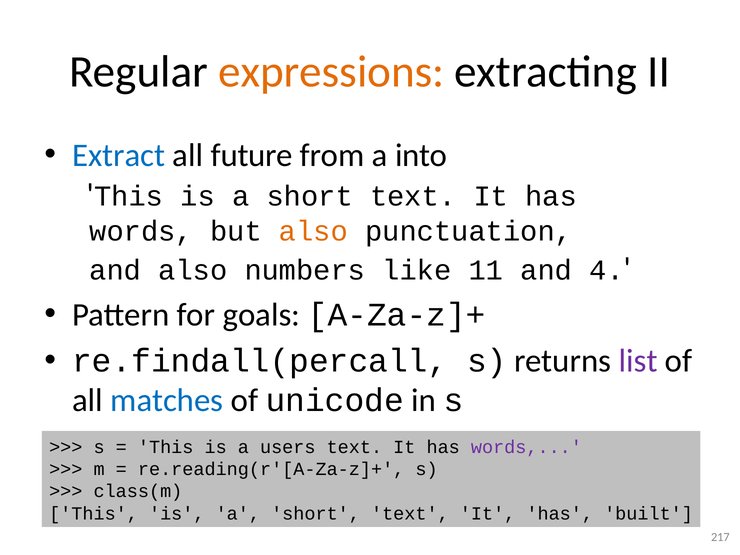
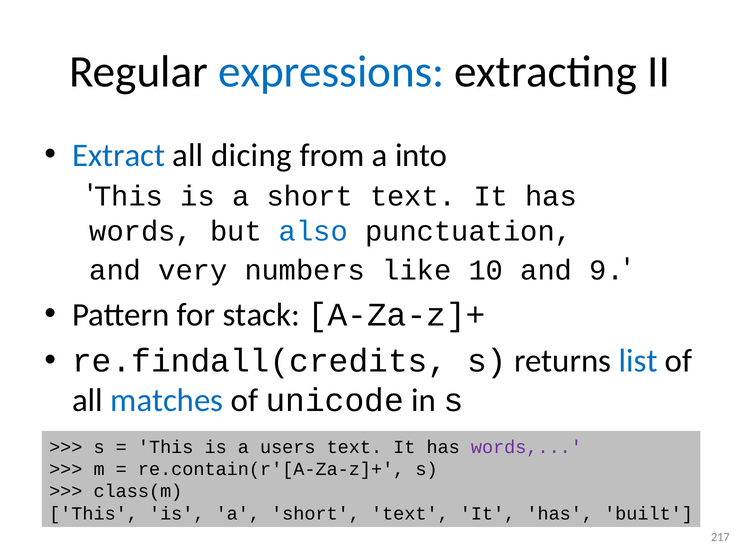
expressions colour: orange -> blue
future: future -> dicing
also at (313, 231) colour: orange -> blue
and also: also -> very
11: 11 -> 10
4: 4 -> 9
goals: goals -> stack
re.findall(percall: re.findall(percall -> re.findall(credits
list colour: purple -> blue
re.reading(r'[A-Za-z]+: re.reading(r'[A-Za-z]+ -> re.contain(r'[A-Za-z]+
